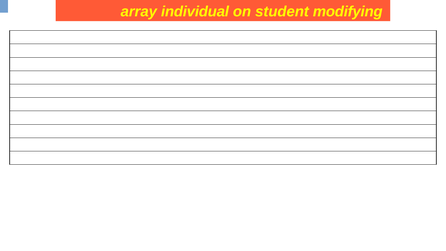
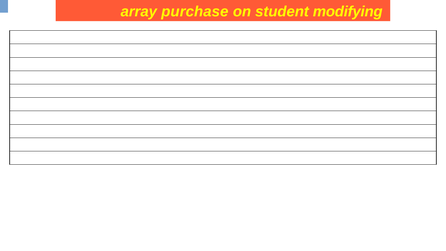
individual: individual -> purchase
